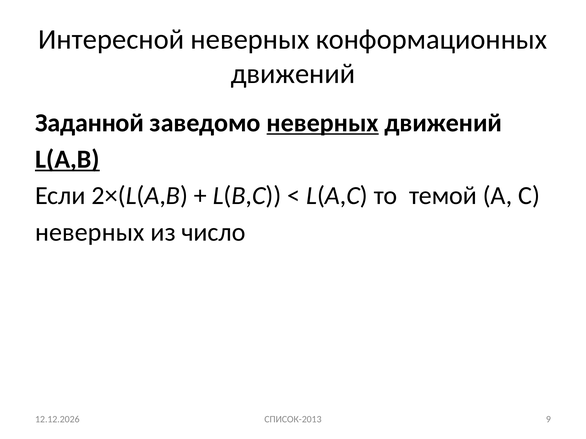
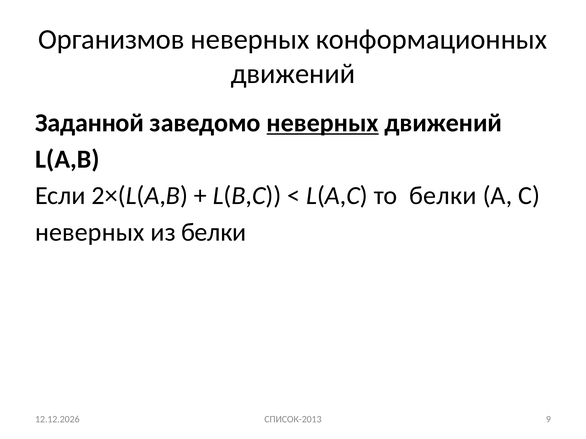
Интересной: Интересной -> Организмов
L(A,B underline: present -> none
то темой: темой -> белки
из число: число -> белки
